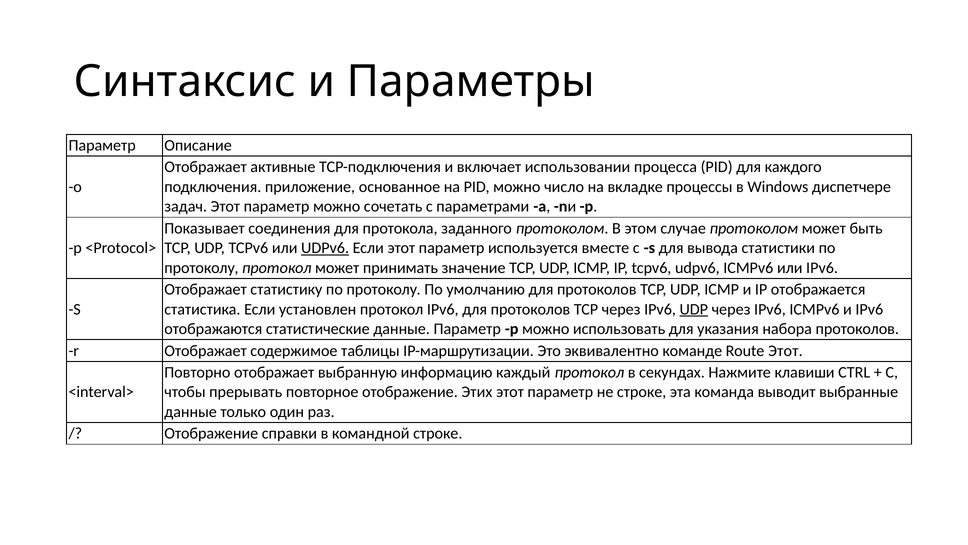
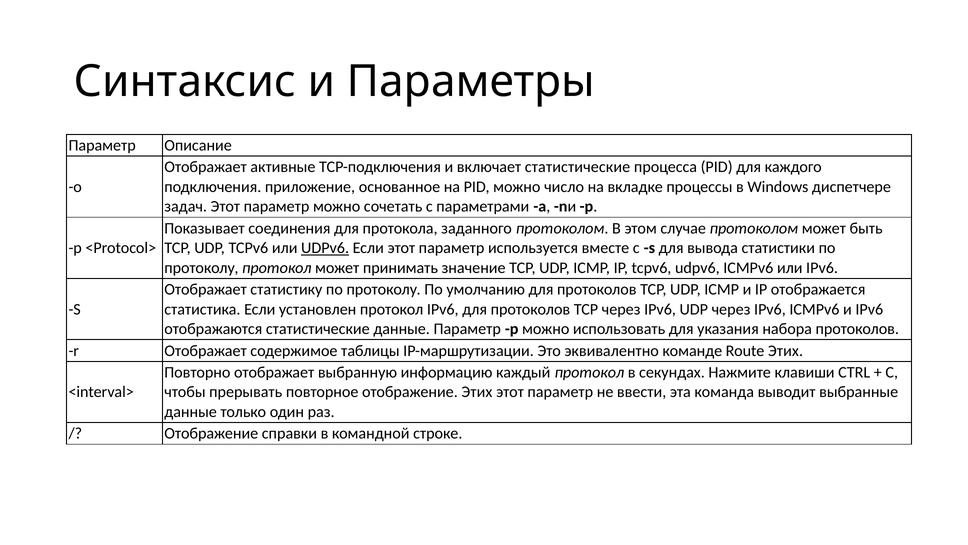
включает использовании: использовании -> статистические
UDP at (694, 309) underline: present -> none
Route Этот: Этот -> Этих
не строке: строке -> ввести
